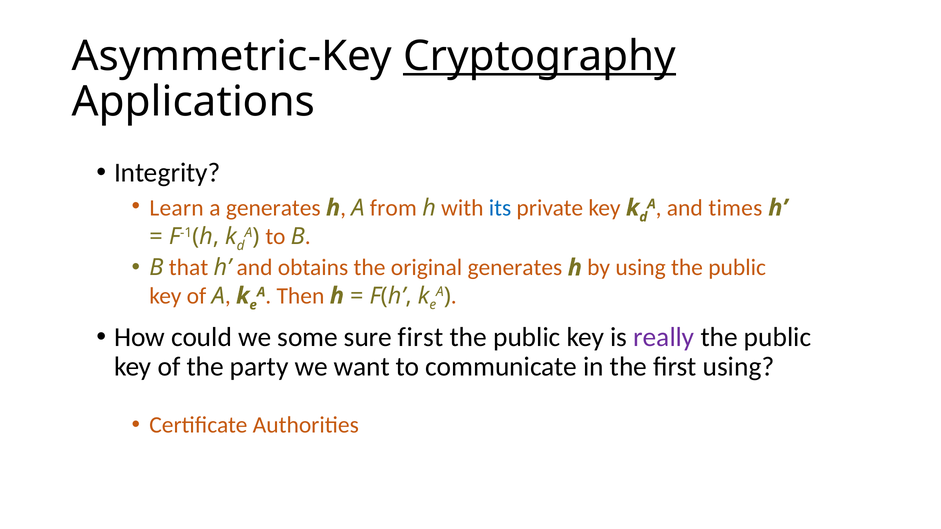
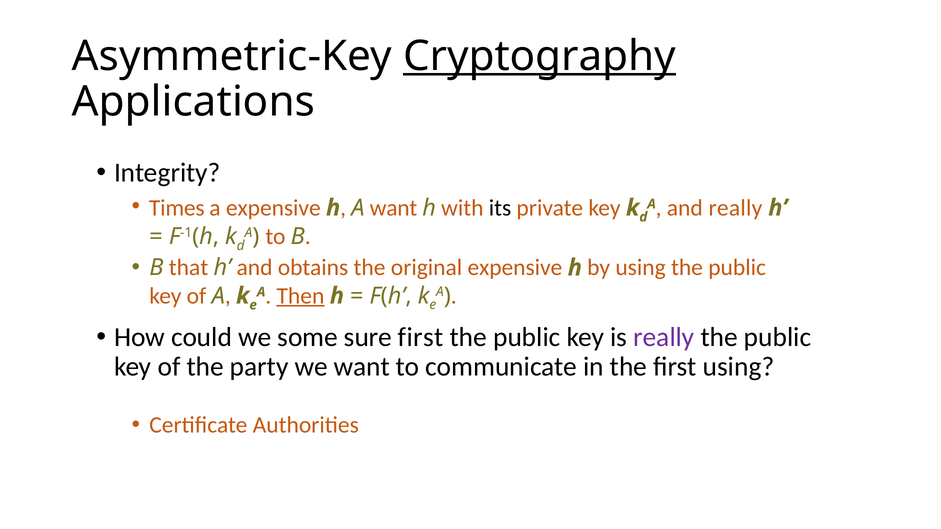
Learn: Learn -> Times
a generates: generates -> expensive
A from: from -> want
its colour: blue -> black
and times: times -> really
original generates: generates -> expensive
Then underline: none -> present
